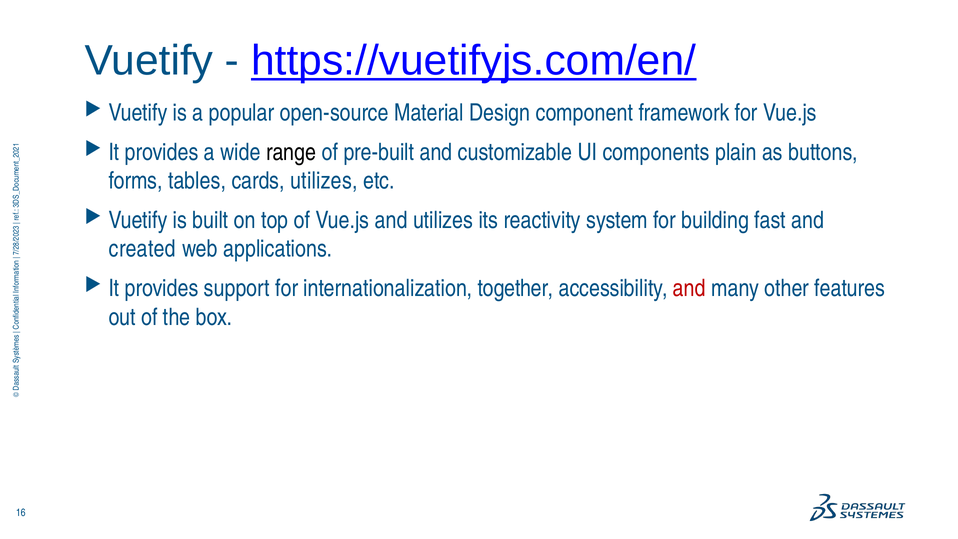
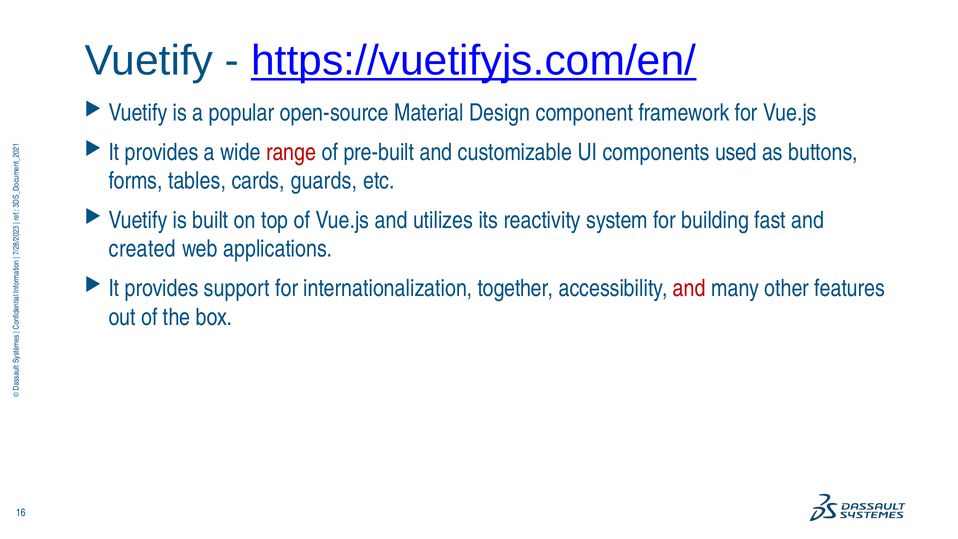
range colour: black -> red
plain: plain -> used
cards utilizes: utilizes -> guards
